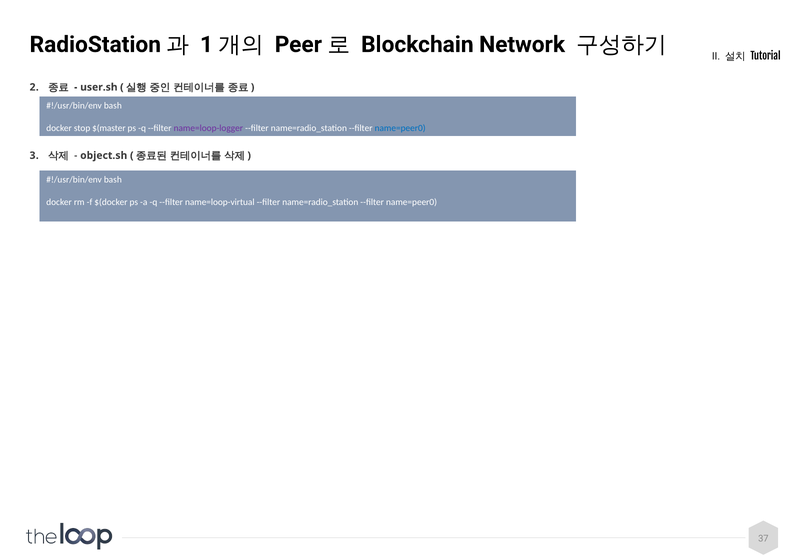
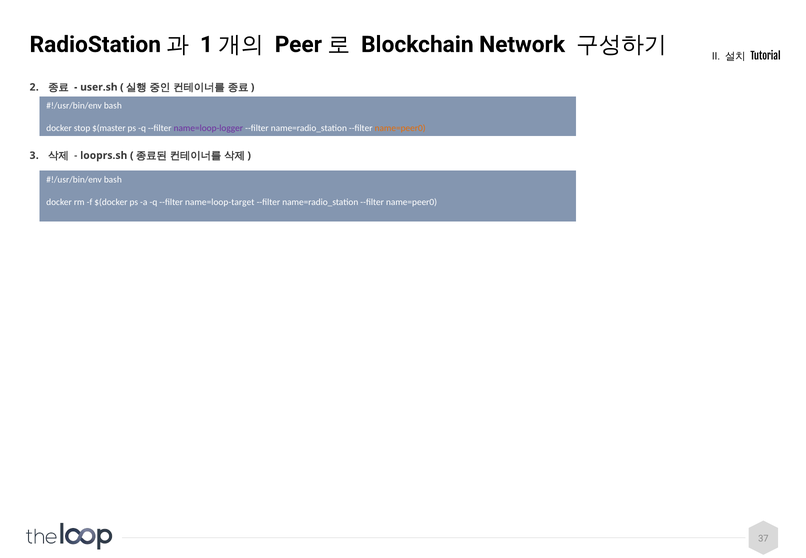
name=peer0 at (400, 128) colour: blue -> orange
object.sh: object.sh -> looprs.sh
name=loop-virtual: name=loop-virtual -> name=loop-target
